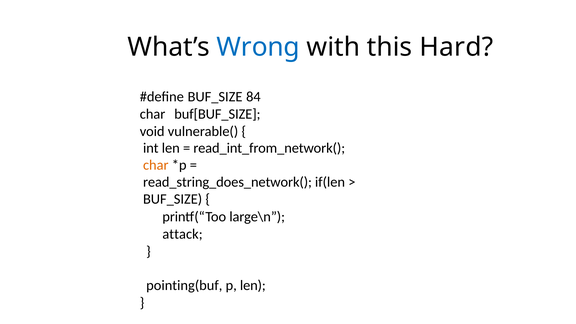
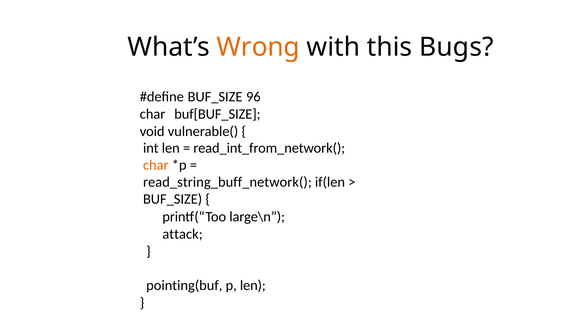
Wrong colour: blue -> orange
Hard: Hard -> Bugs
84: 84 -> 96
read_string_does_network(: read_string_does_network( -> read_string_buff_network(
